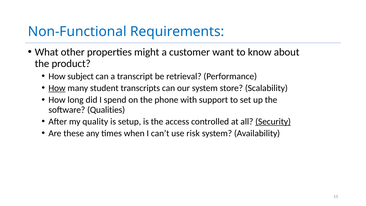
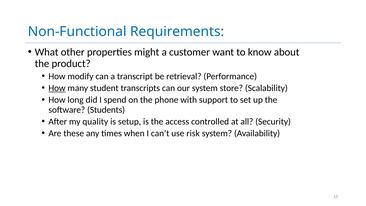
subject: subject -> modify
Qualities: Qualities -> Students
Security underline: present -> none
